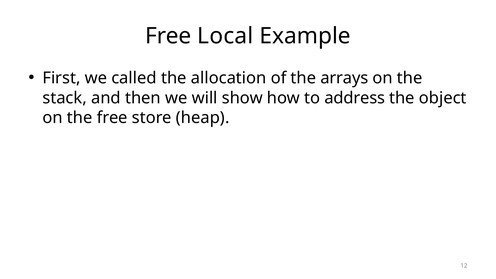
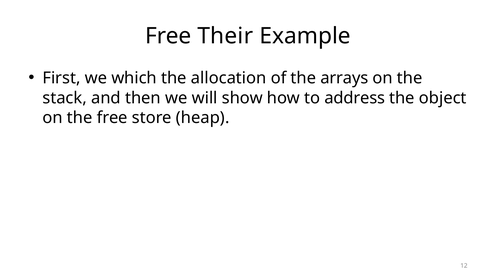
Local: Local -> Their
called: called -> which
